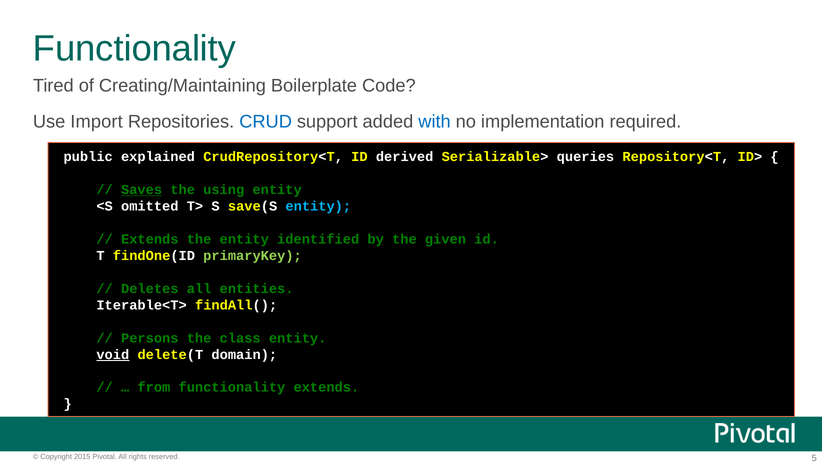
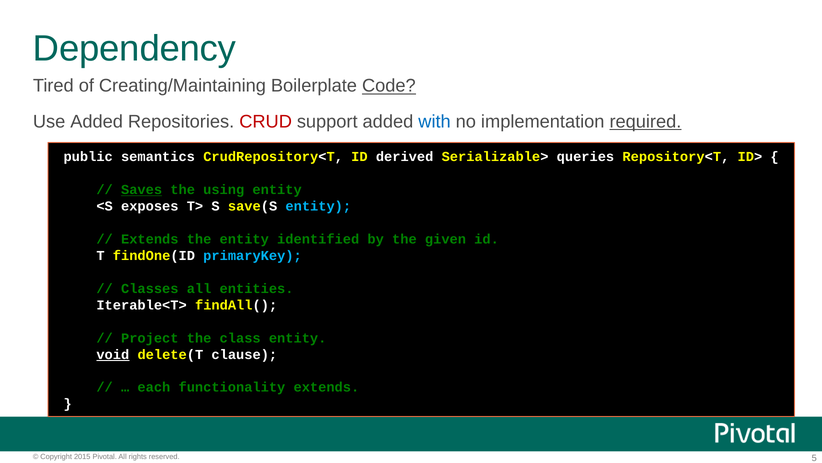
Functionality at (135, 49): Functionality -> Dependency
Code underline: none -> present
Use Import: Import -> Added
CRUD colour: blue -> red
required underline: none -> present
explained: explained -> semantics
omitted: omitted -> exposes
primaryKey colour: light green -> light blue
Deletes: Deletes -> Classes
Persons: Persons -> Project
domain: domain -> clause
from: from -> each
